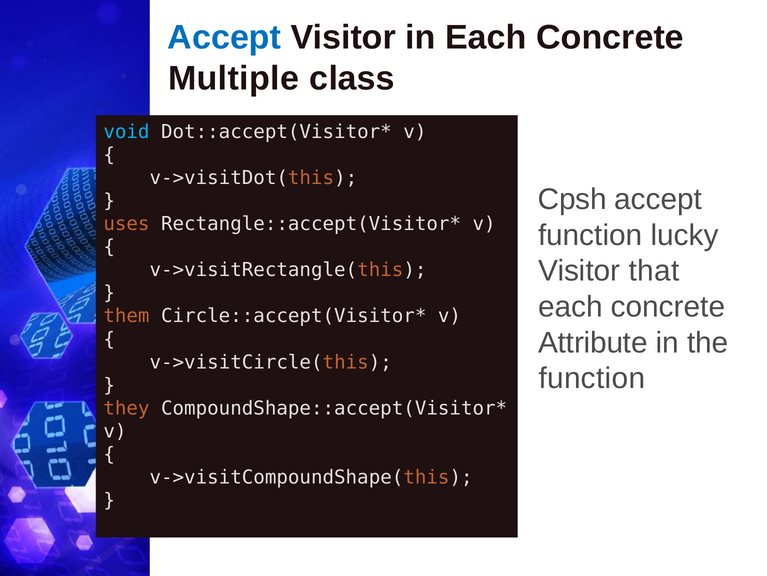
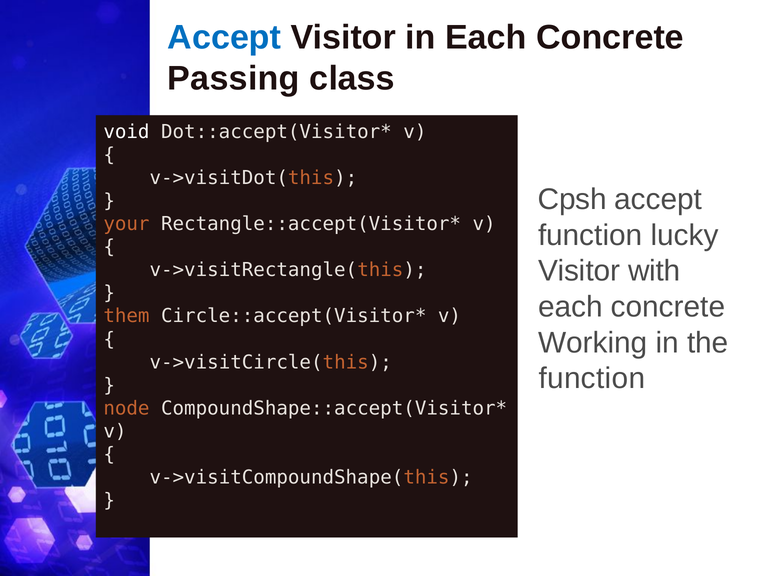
Multiple: Multiple -> Passing
void colour: light blue -> white
uses: uses -> your
that: that -> with
Attribute: Attribute -> Working
they: they -> node
